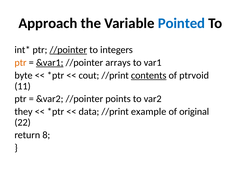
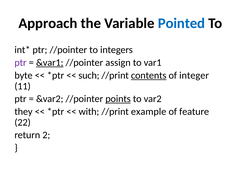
//pointer at (68, 50) underline: present -> none
ptr at (20, 63) colour: orange -> purple
arrays: arrays -> assign
cout: cout -> such
ptrvoid: ptrvoid -> integer
points underline: none -> present
data: data -> with
original: original -> feature
8: 8 -> 2
